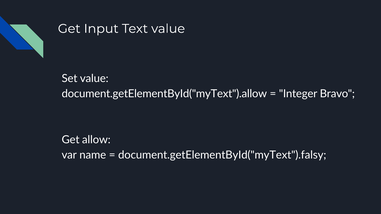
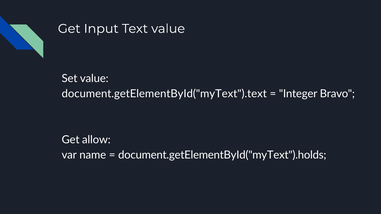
document.getElementById("myText").allow: document.getElementById("myText").allow -> document.getElementById("myText").text
document.getElementById("myText").falsy: document.getElementById("myText").falsy -> document.getElementById("myText").holds
